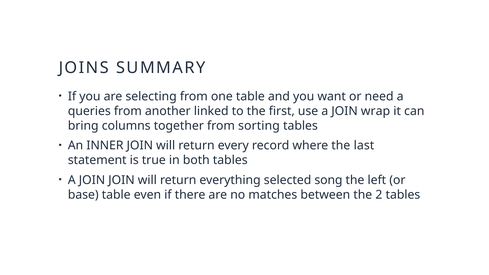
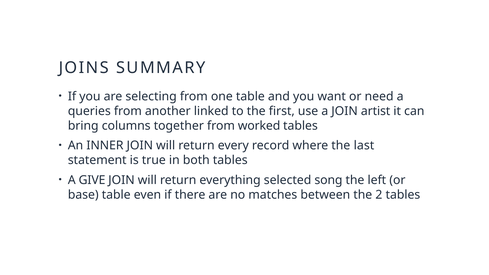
wrap: wrap -> artist
sorting: sorting -> worked
JOIN at (92, 180): JOIN -> GIVE
